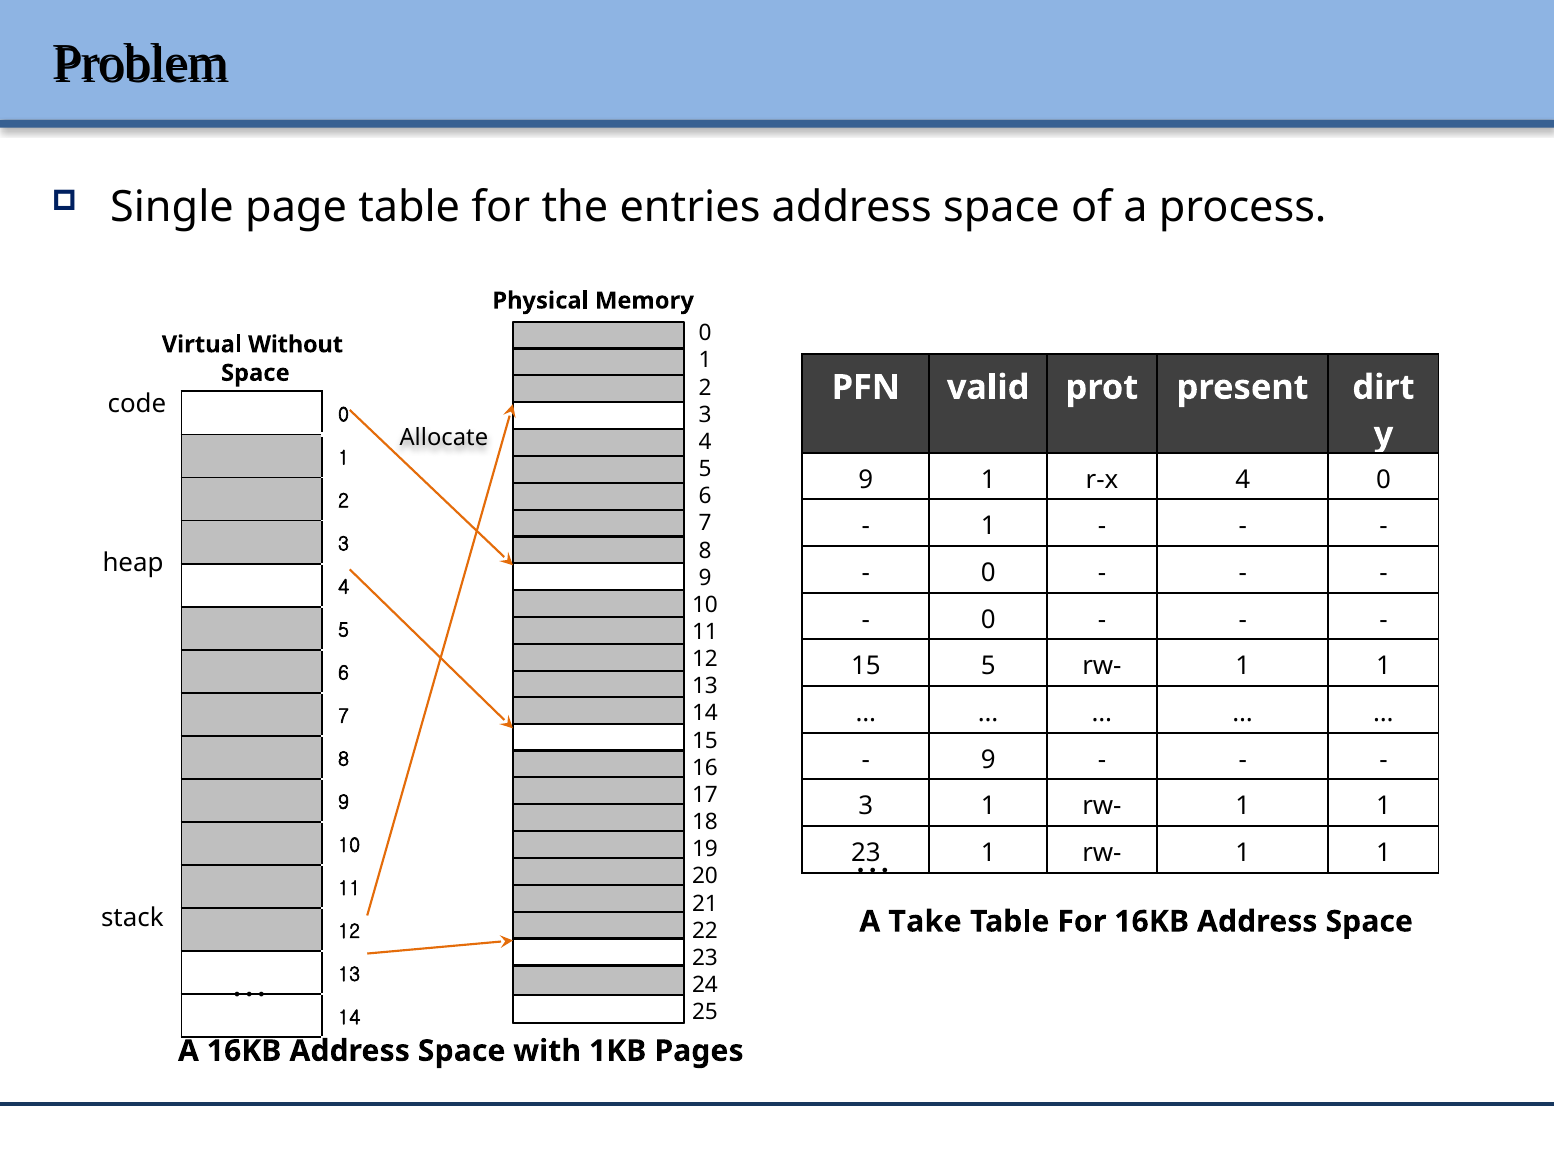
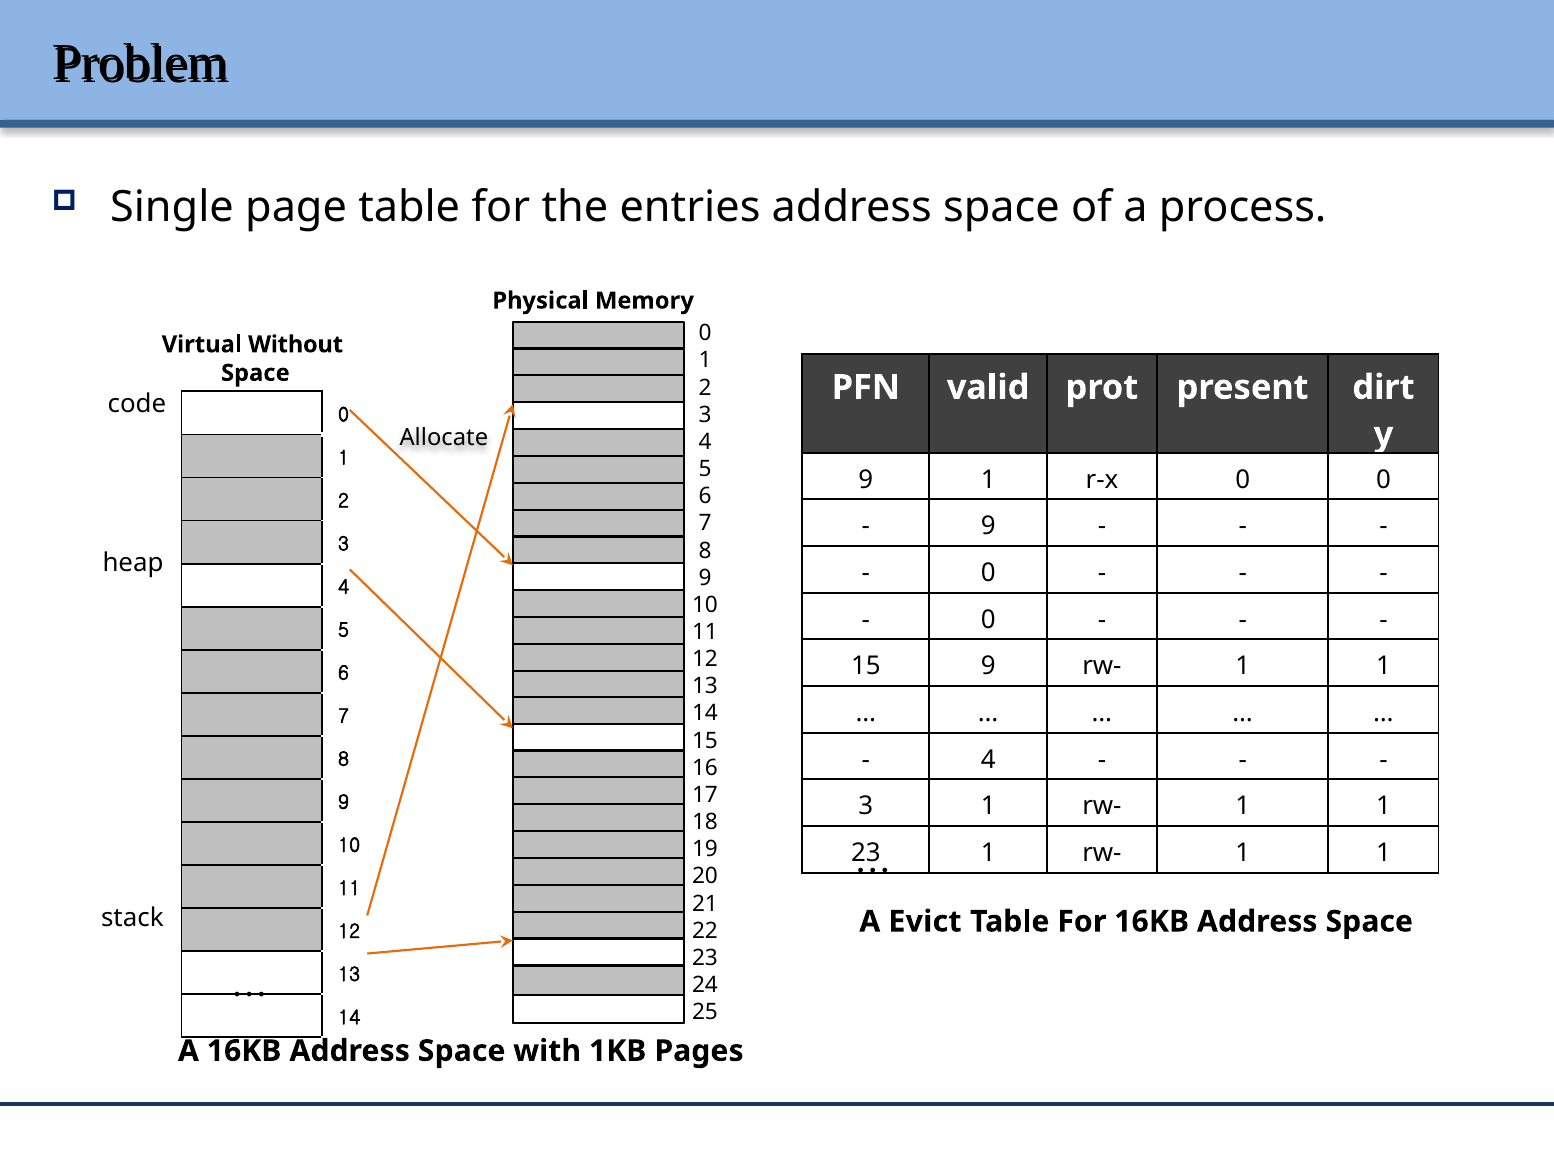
r-x 4: 4 -> 0
1 at (988, 526): 1 -> 9
15 5: 5 -> 9
9 at (988, 760): 9 -> 4
Take: Take -> Evict
